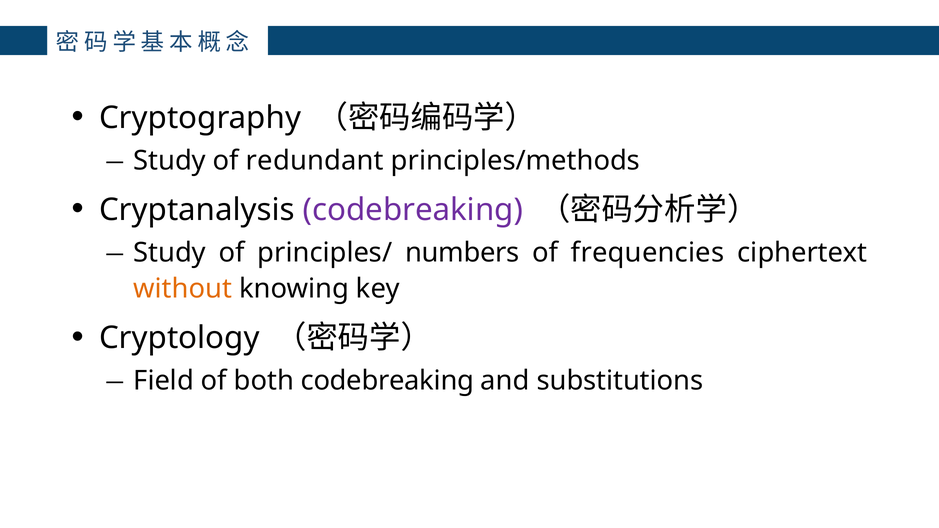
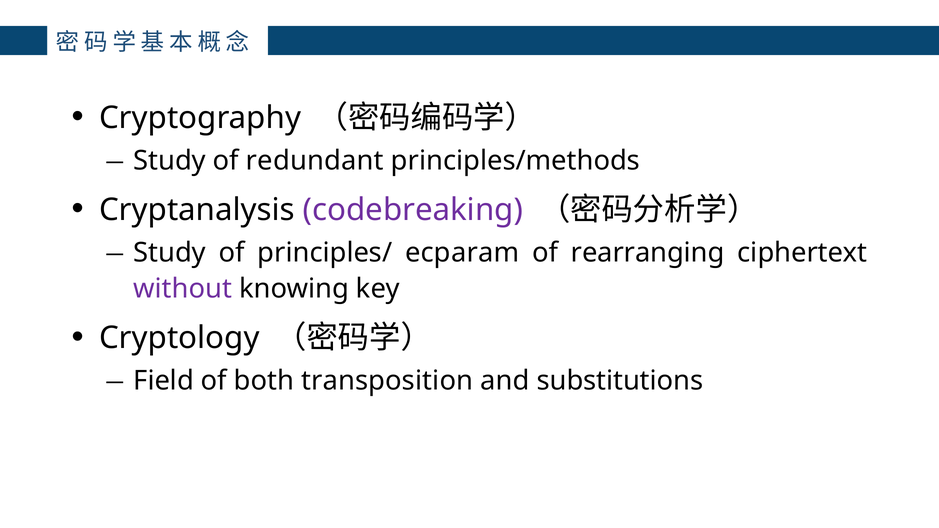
numbers: numbers -> ecparam
frequencies: frequencies -> rearranging
without colour: orange -> purple
both codebreaking: codebreaking -> transposition
